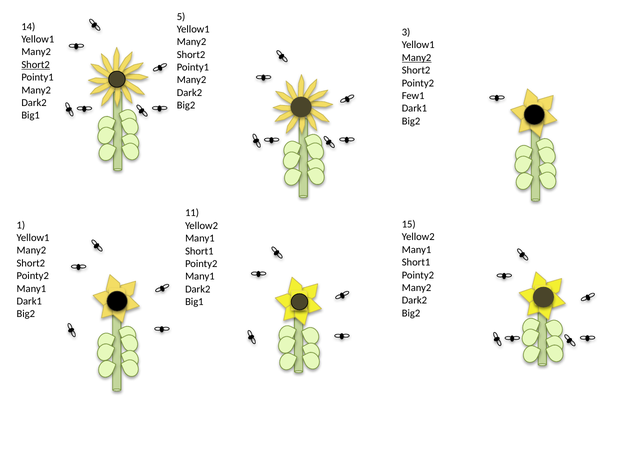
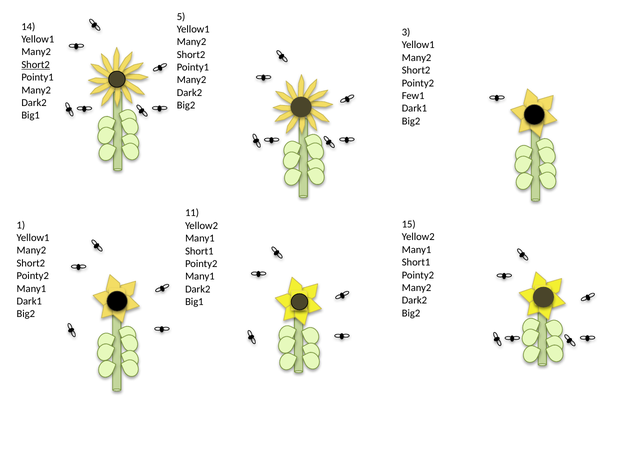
Many2 at (417, 58) underline: present -> none
